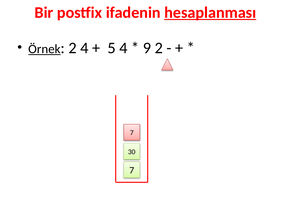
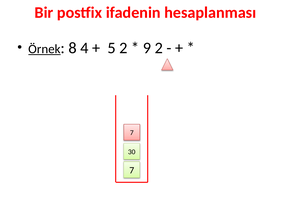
hesaplanması underline: present -> none
2 at (73, 48): 2 -> 8
5 4: 4 -> 2
